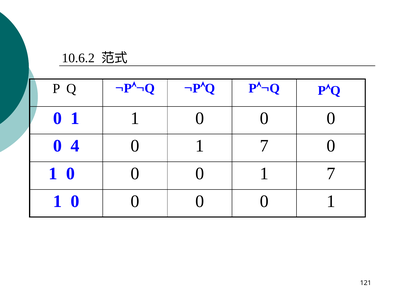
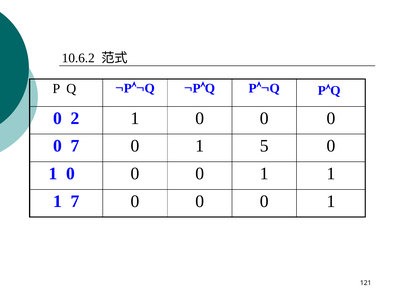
1 at (75, 118): 1 -> 2
0 4: 4 -> 7
7 at (264, 146): 7 -> 5
0 0 1 7: 7 -> 1
0 at (75, 201): 0 -> 7
